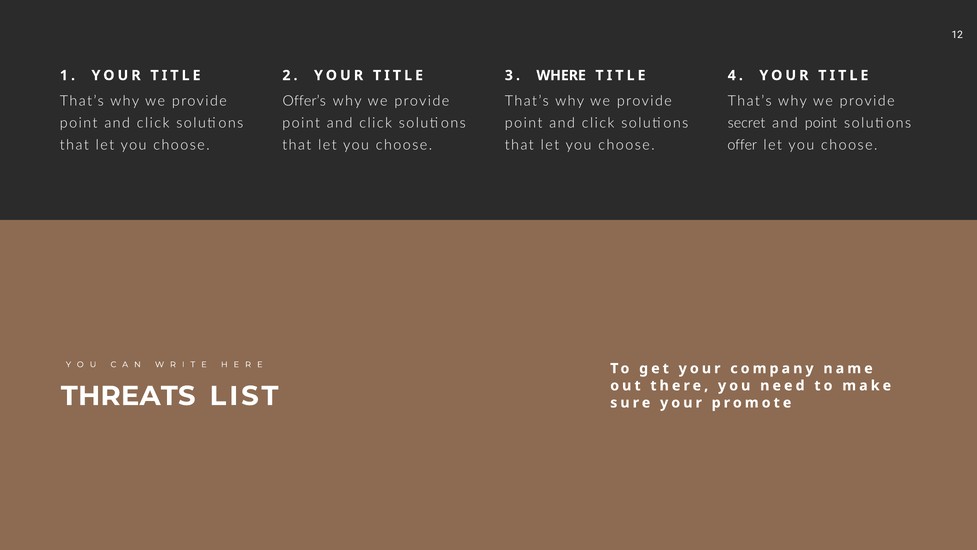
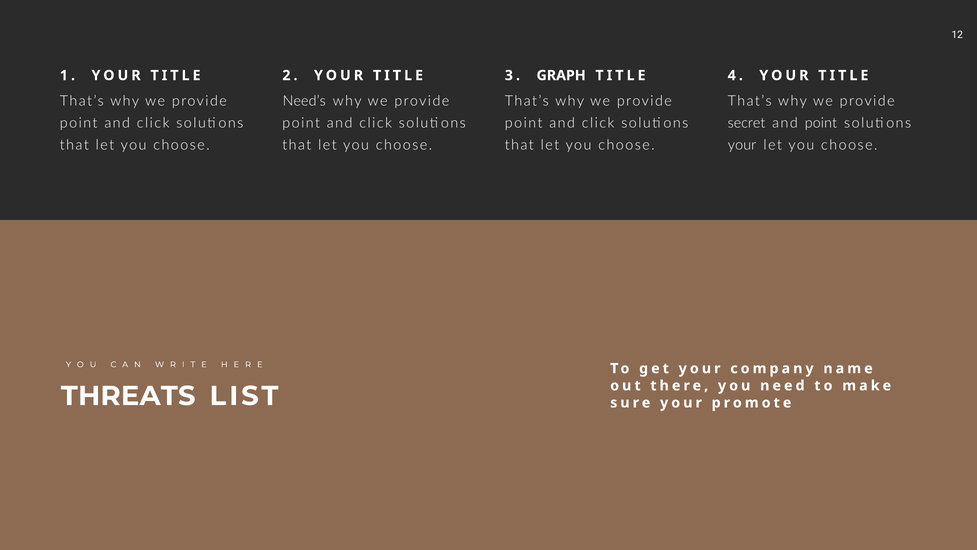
WHERE: WHERE -> GRAPH
Offer’s: Offer’s -> Need’s
offer at (742, 145): offer -> your
